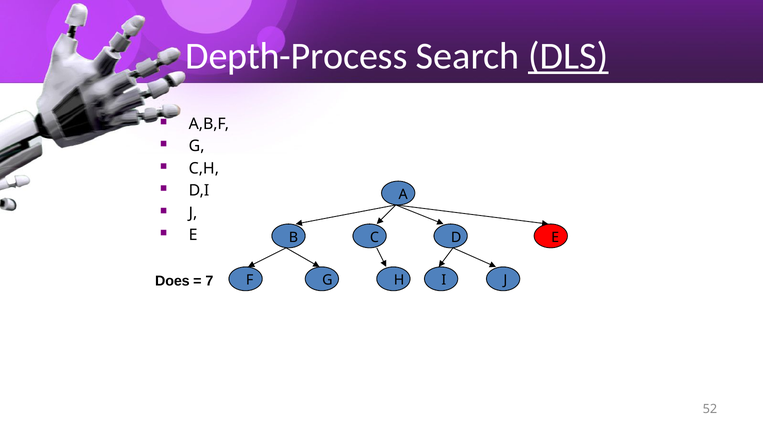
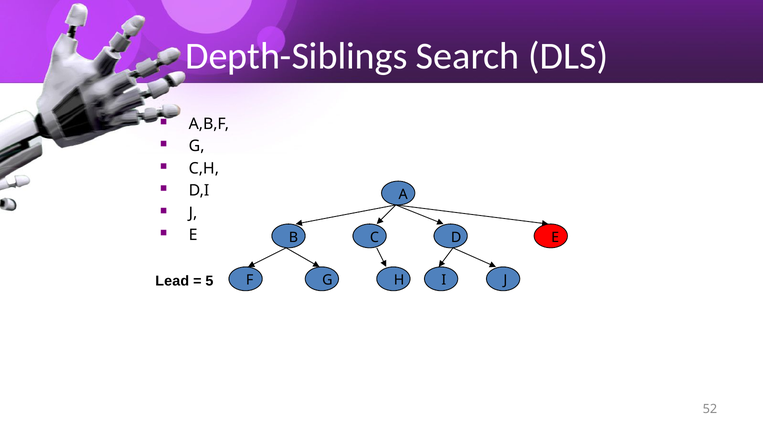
Depth-Process: Depth-Process -> Depth-Siblings
DLS underline: present -> none
Does: Does -> Lead
7: 7 -> 5
